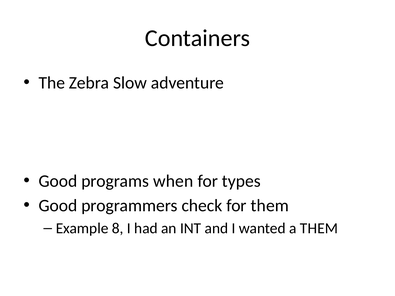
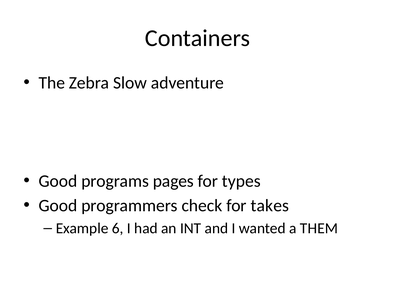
when: when -> pages
for them: them -> takes
8: 8 -> 6
